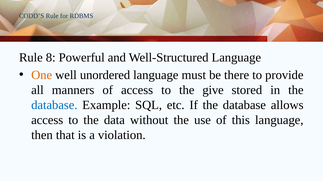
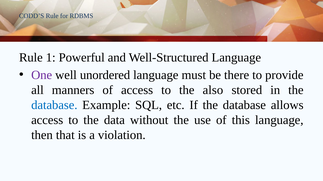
8: 8 -> 1
One colour: orange -> purple
give: give -> also
